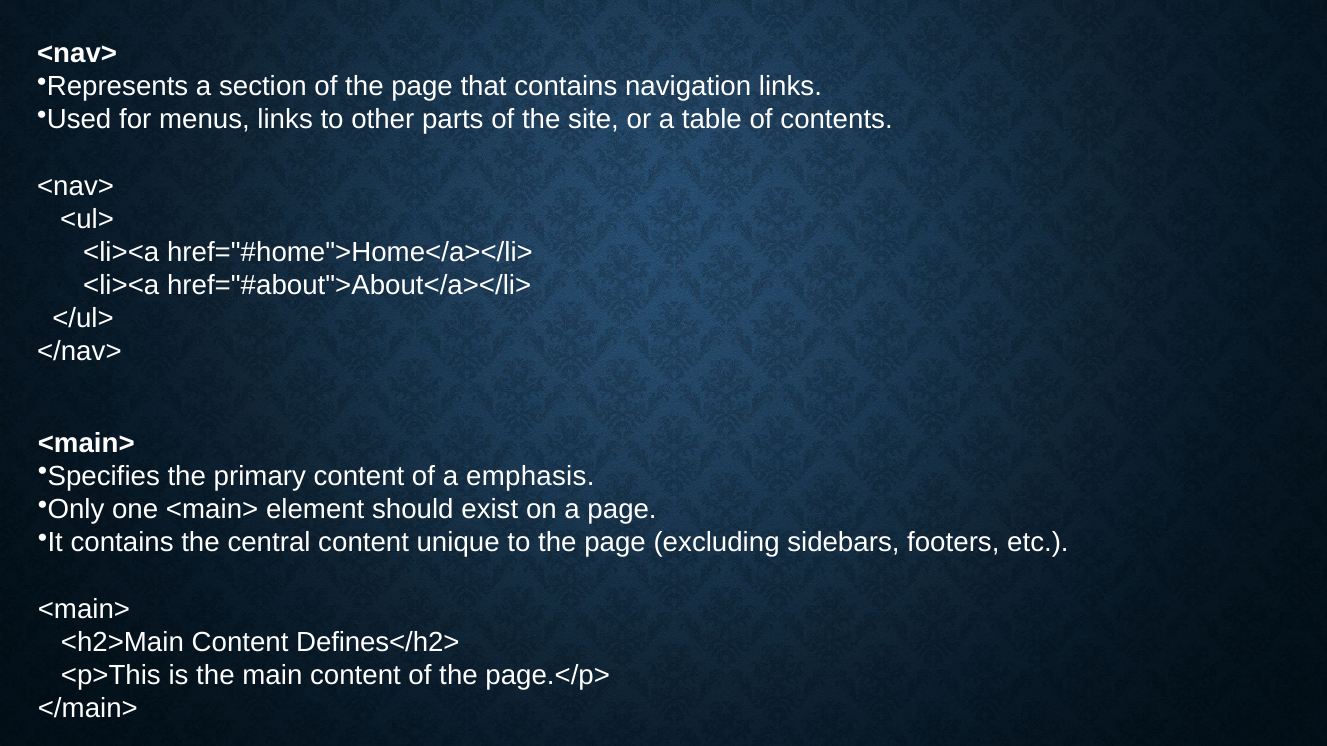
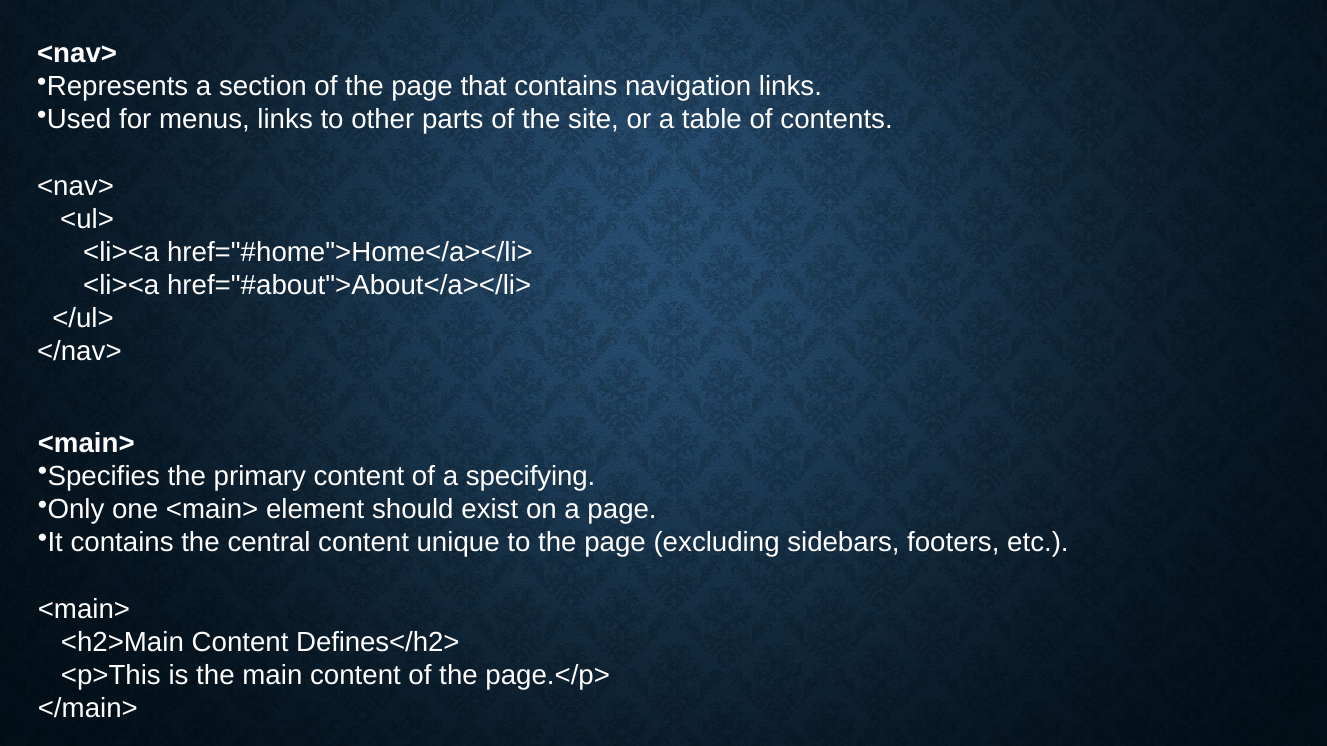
emphasis: emphasis -> specifying
